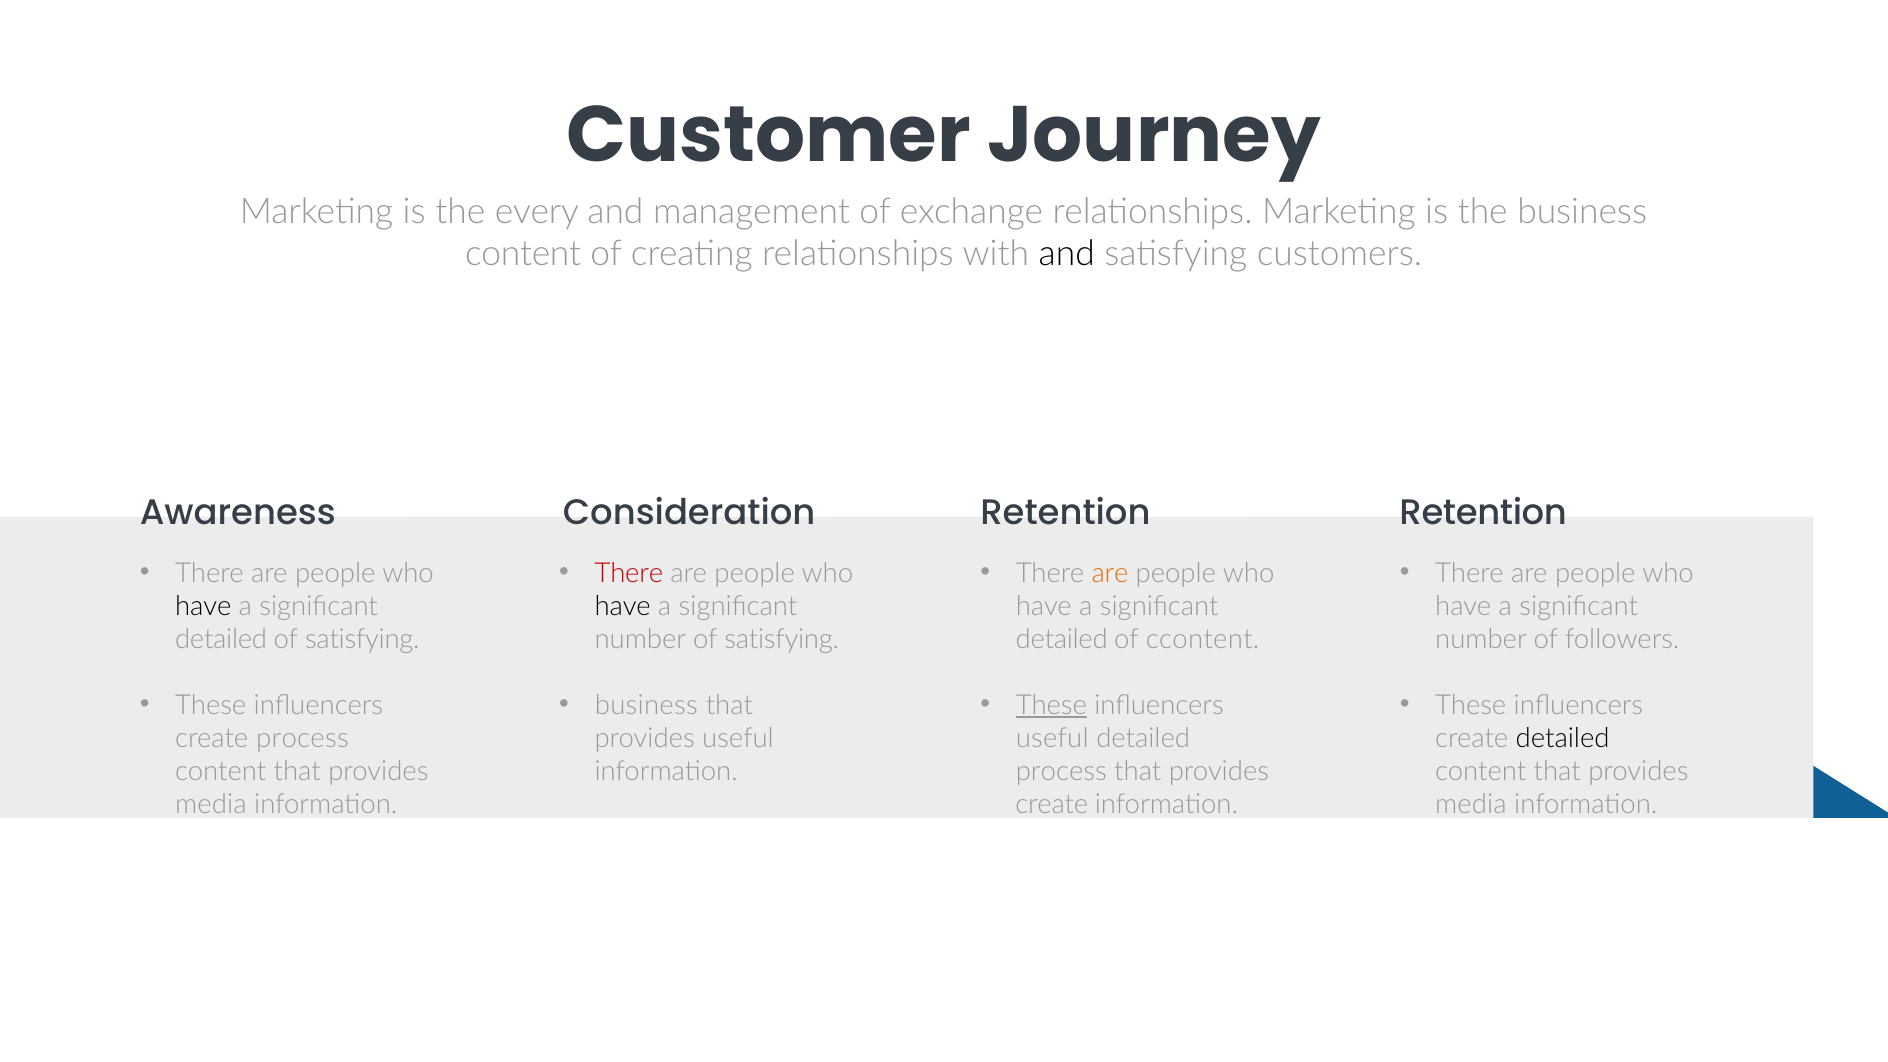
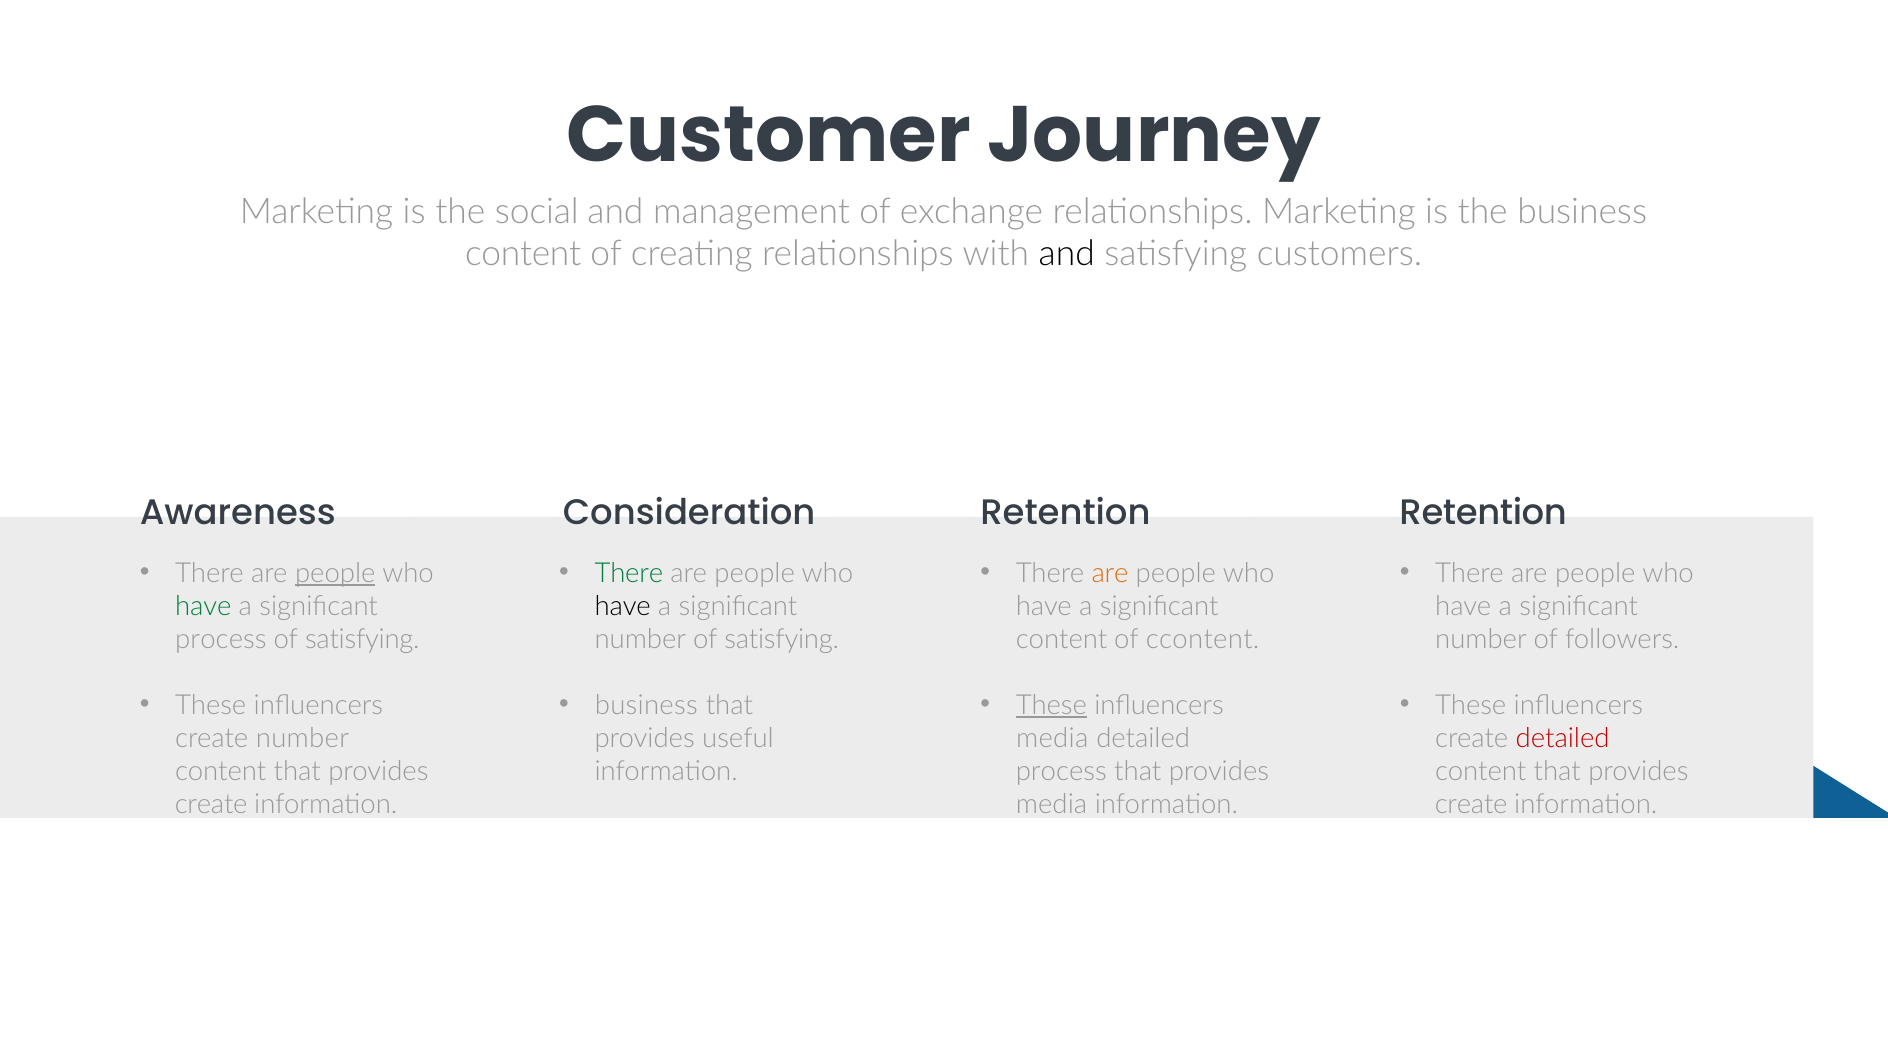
every: every -> social
people at (335, 573) underline: none -> present
There at (629, 573) colour: red -> green
have at (203, 606) colour: black -> green
detailed at (221, 639): detailed -> process
detailed at (1062, 639): detailed -> content
create process: process -> number
useful at (1052, 738): useful -> media
detailed at (1563, 738) colour: black -> red
media at (211, 805): media -> create
create at (1052, 805): create -> media
media at (1471, 805): media -> create
